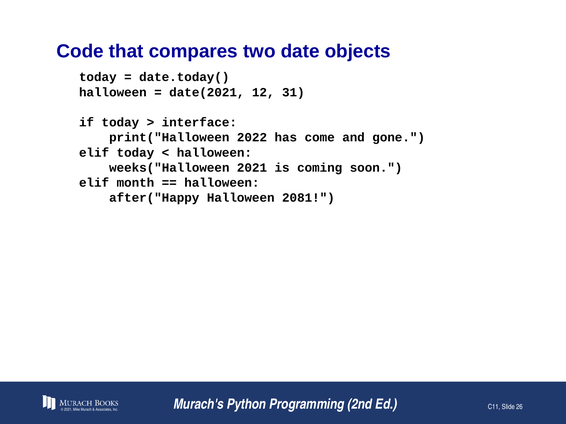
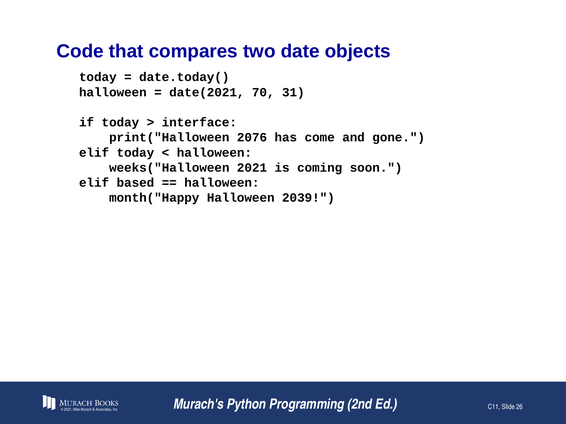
12: 12 -> 70
2022: 2022 -> 2076
month: month -> based
after("Happy: after("Happy -> month("Happy
2081: 2081 -> 2039
